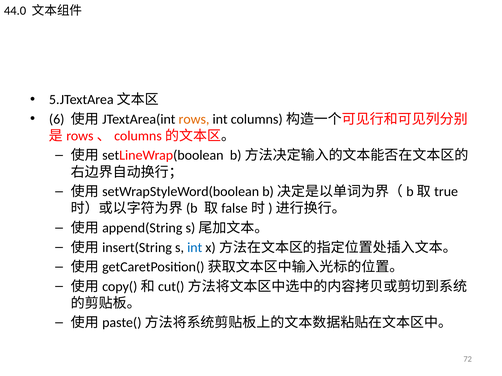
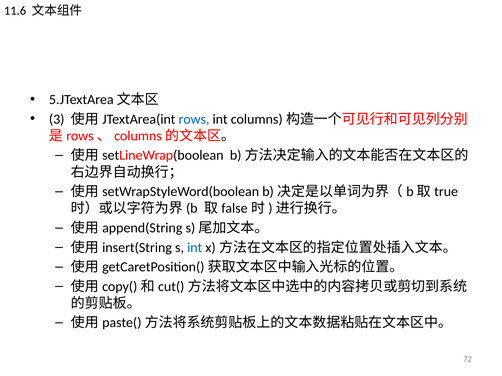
44.0: 44.0 -> 11.6
6: 6 -> 3
rows colour: orange -> blue
